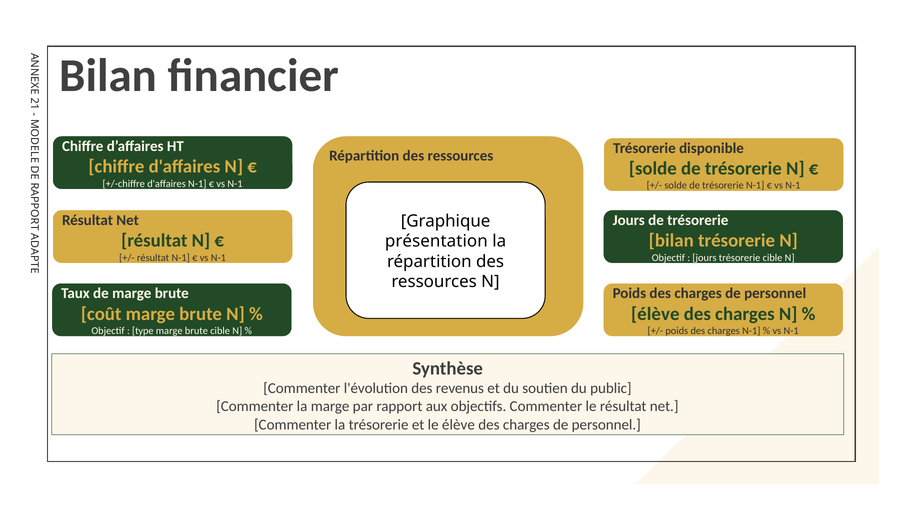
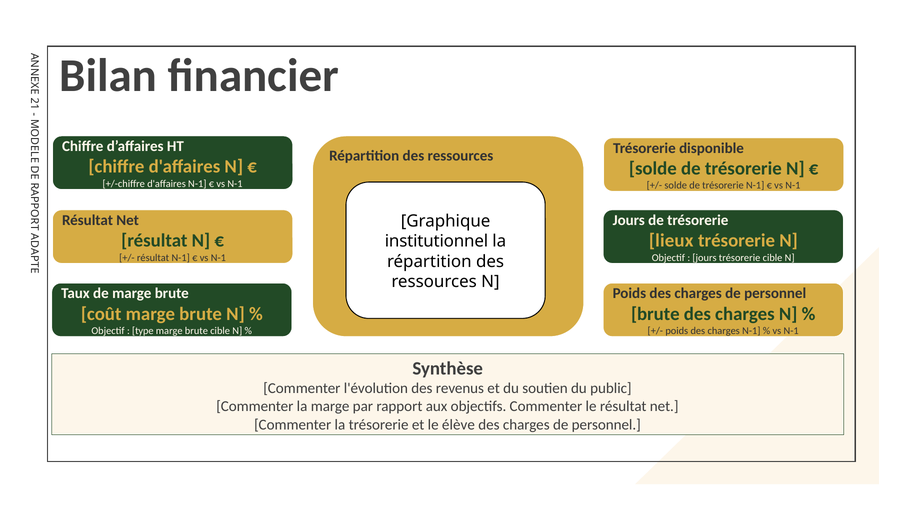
bilan at (671, 241): bilan -> lieux
présentation: présentation -> institutionnel
élève at (655, 314): élève -> brute
